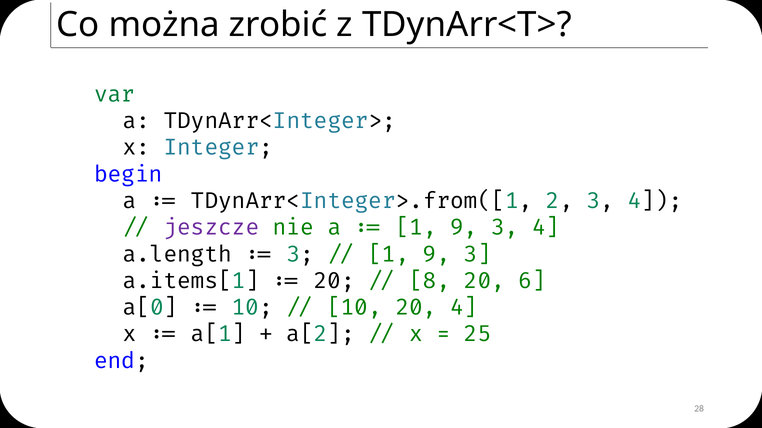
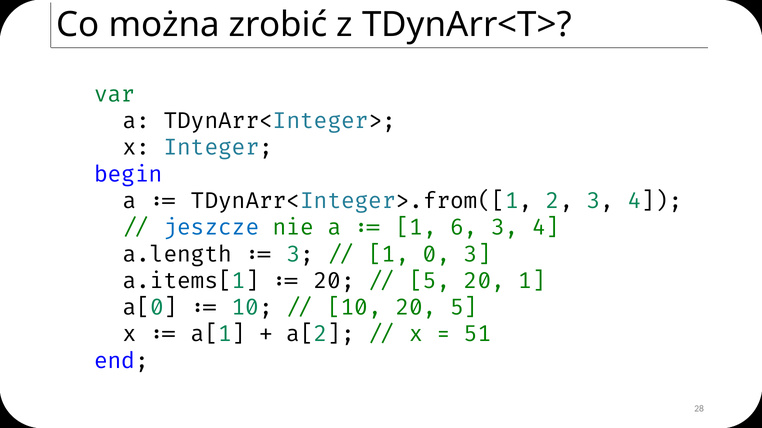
jeszcze colour: purple -> blue
9 at (464, 228): 9 -> 6
9 at (437, 255): 9 -> 0
8 at (430, 281): 8 -> 5
20 6: 6 -> 1
20 4: 4 -> 5
25: 25 -> 51
